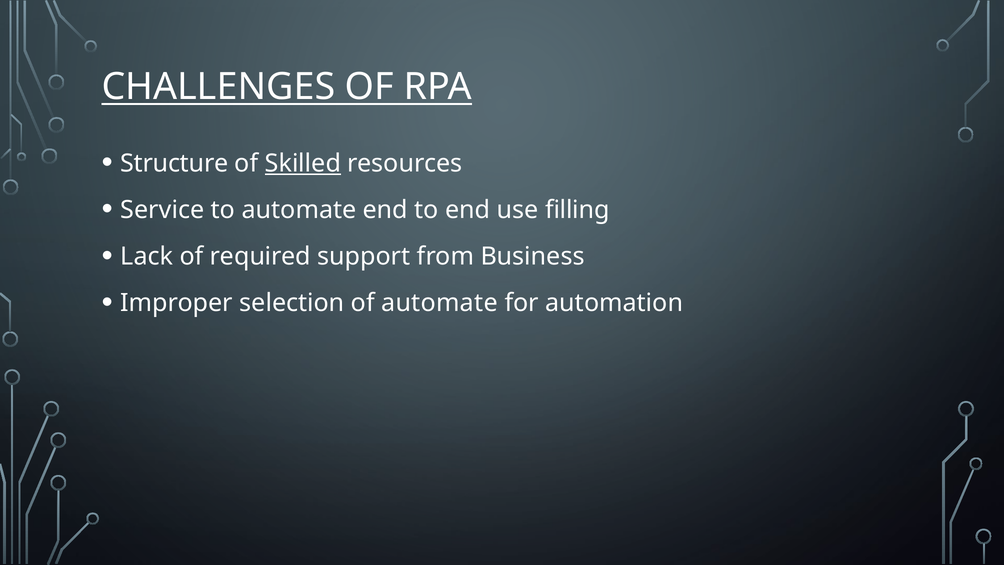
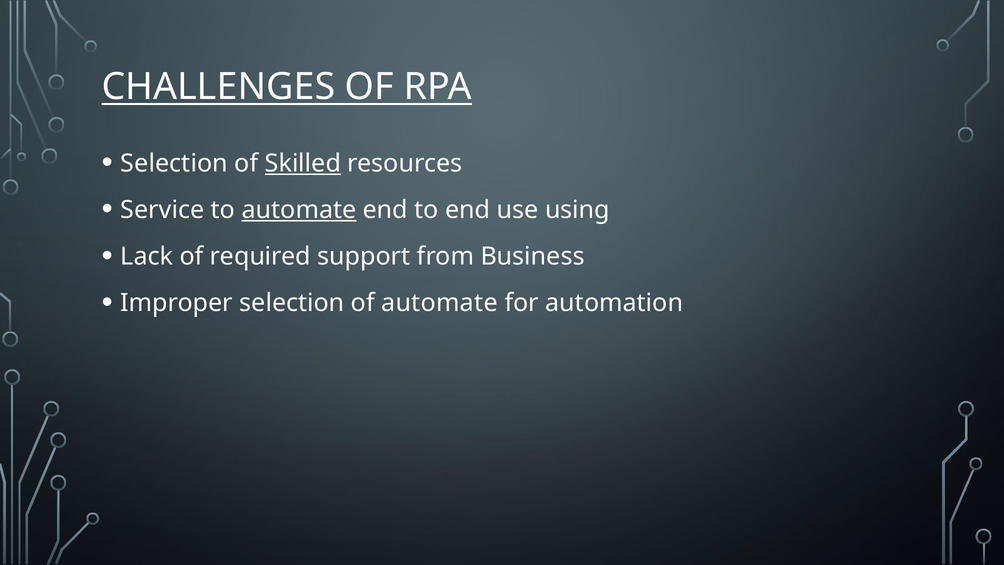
Structure at (174, 163): Structure -> Selection
automate at (299, 210) underline: none -> present
filling: filling -> using
